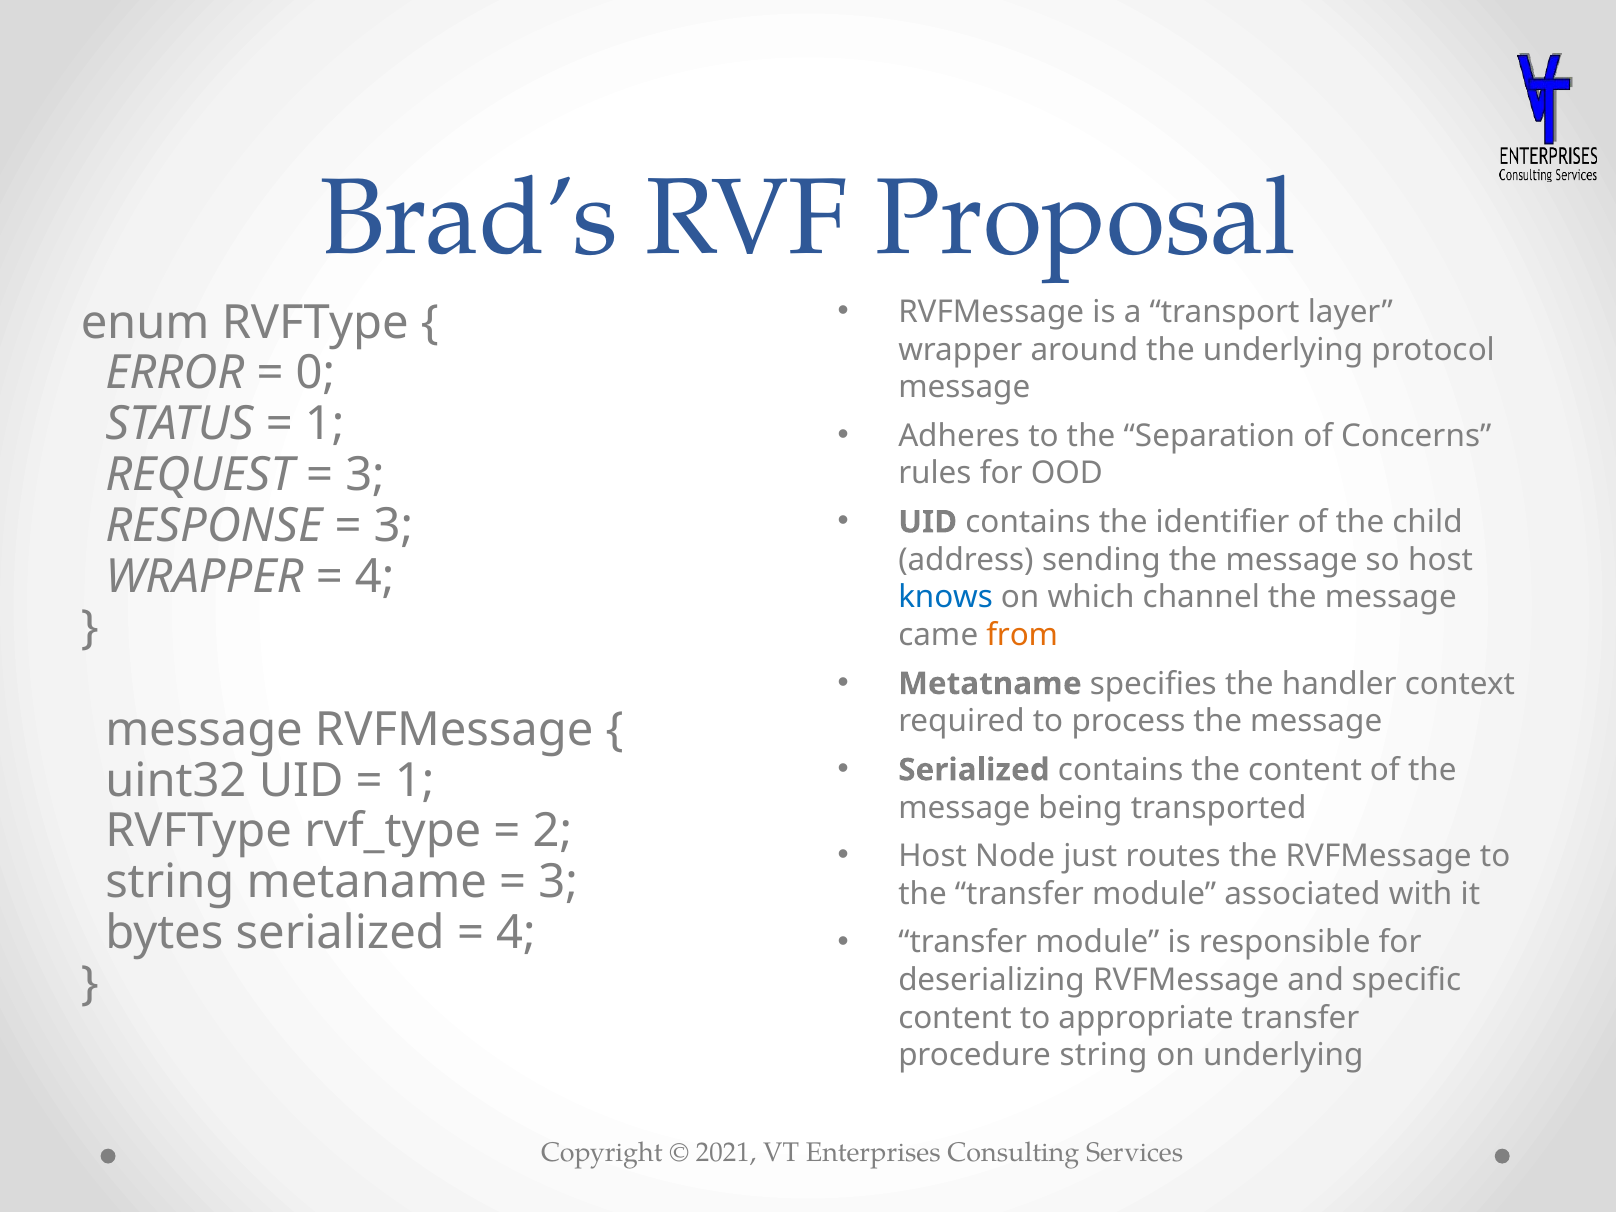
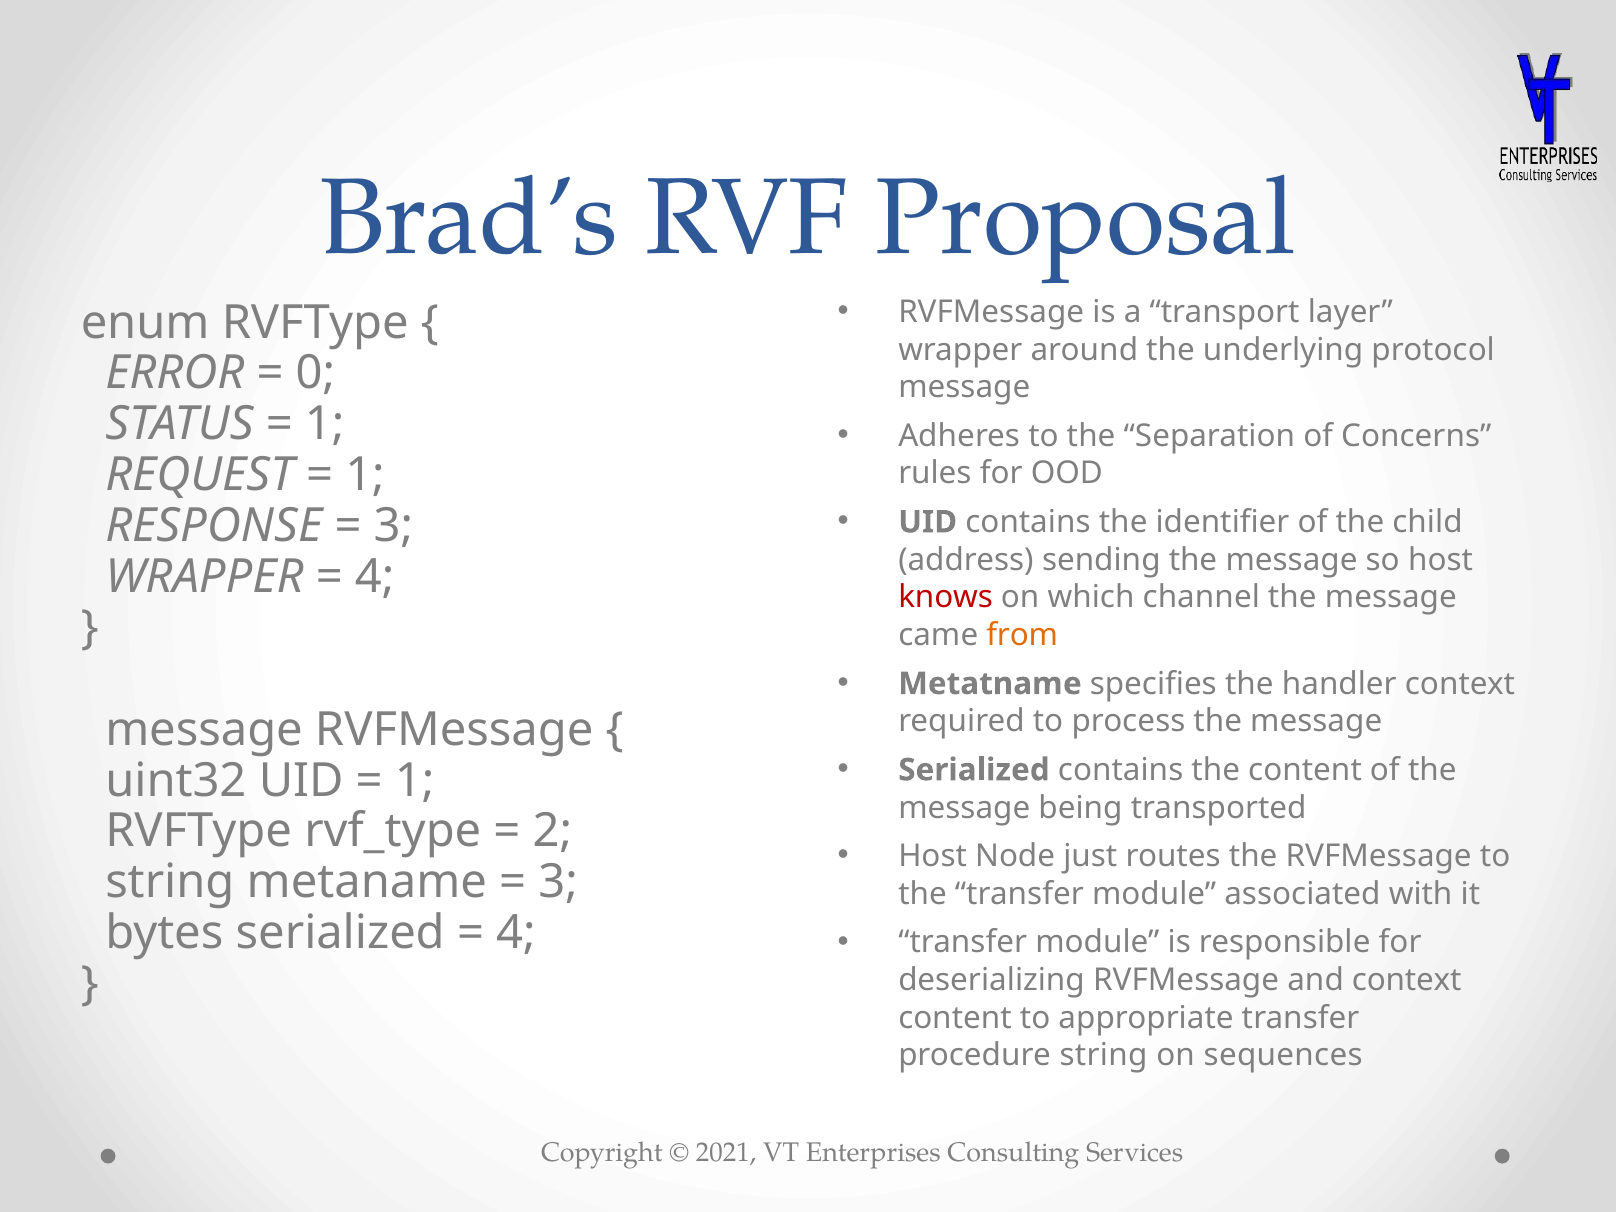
3 at (365, 475): 3 -> 1
knows colour: blue -> red
and specific: specific -> context
on underlying: underlying -> sequences
